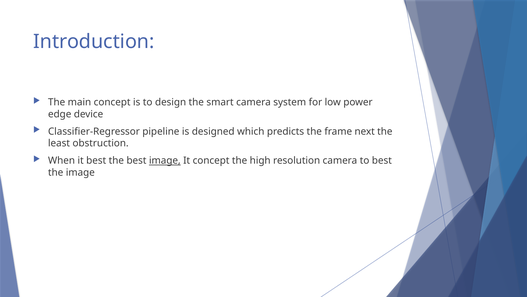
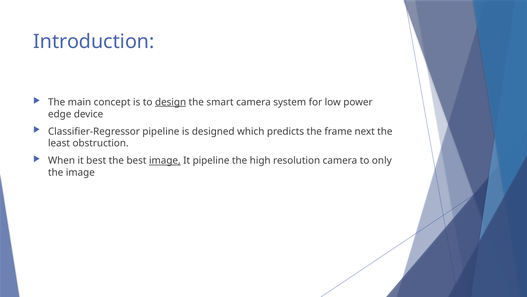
design underline: none -> present
It concept: concept -> pipeline
to best: best -> only
